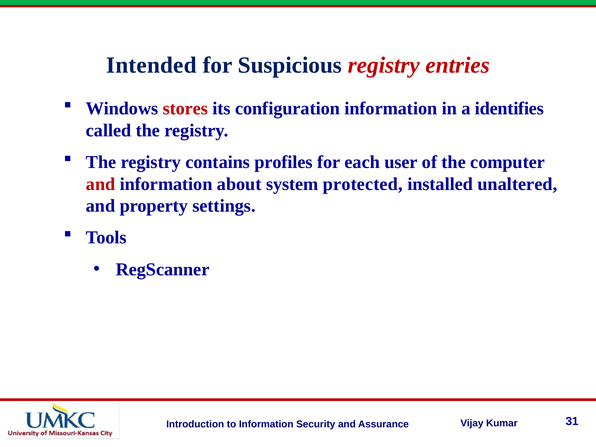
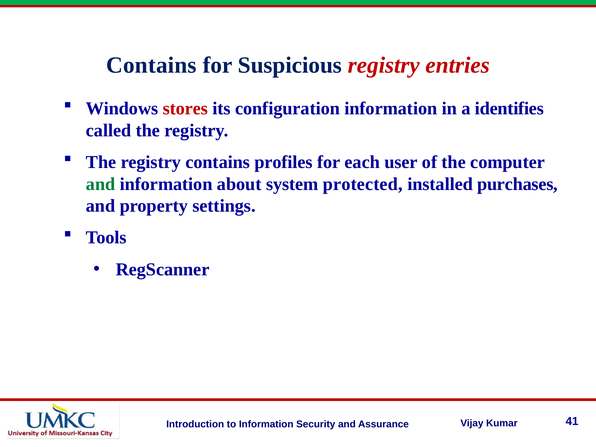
Intended at (151, 65): Intended -> Contains
and at (101, 184) colour: red -> green
unaltered: unaltered -> purchases
31: 31 -> 41
